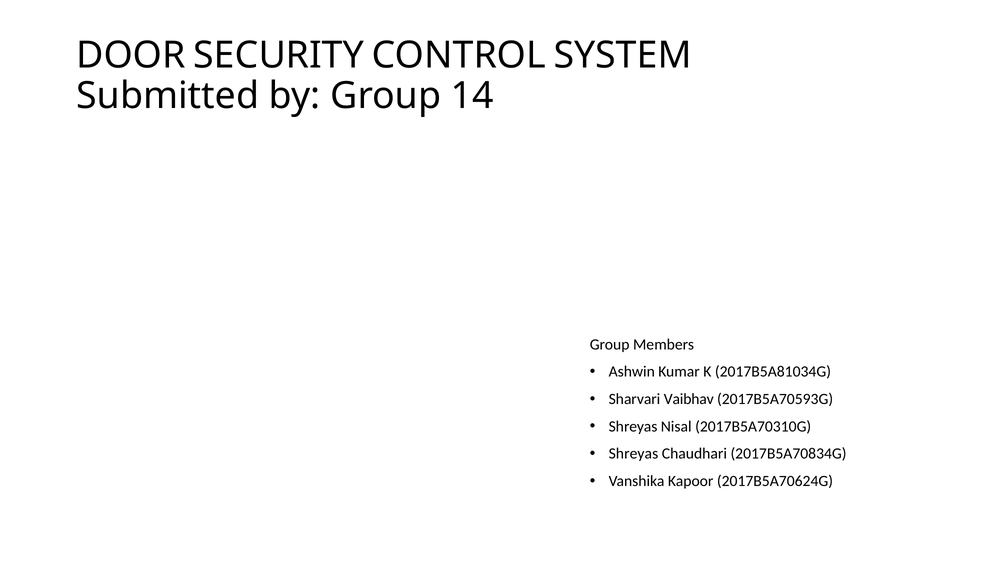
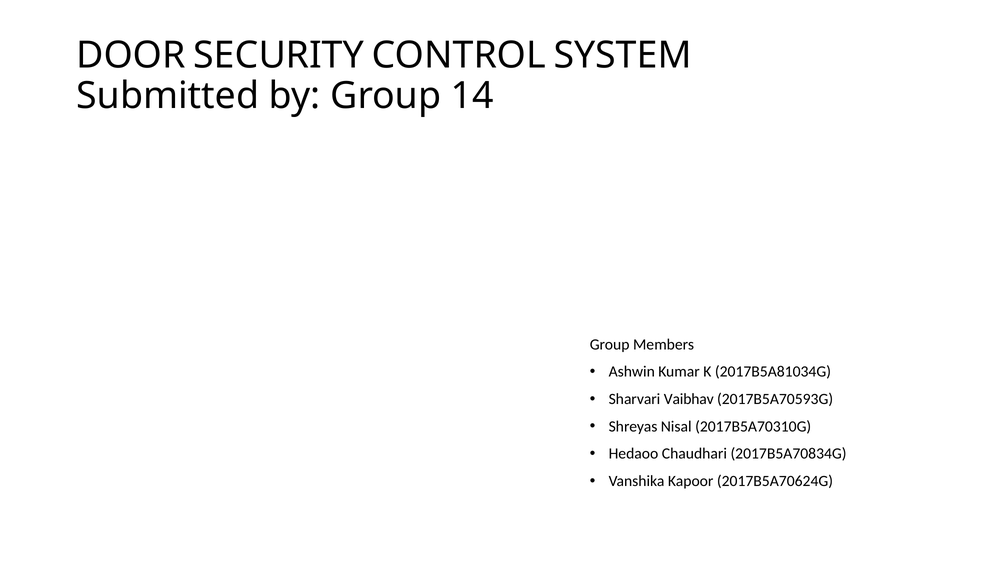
Shreyas at (633, 454): Shreyas -> Hedaoo
